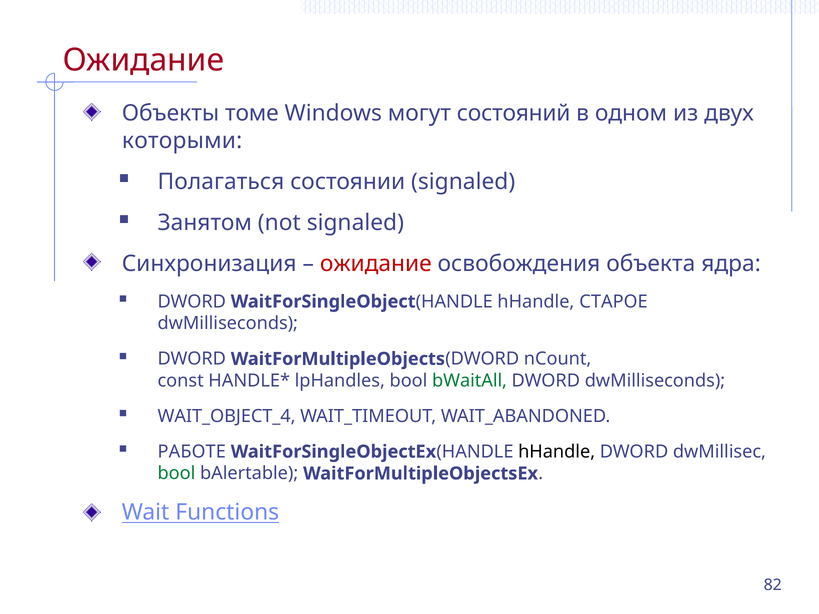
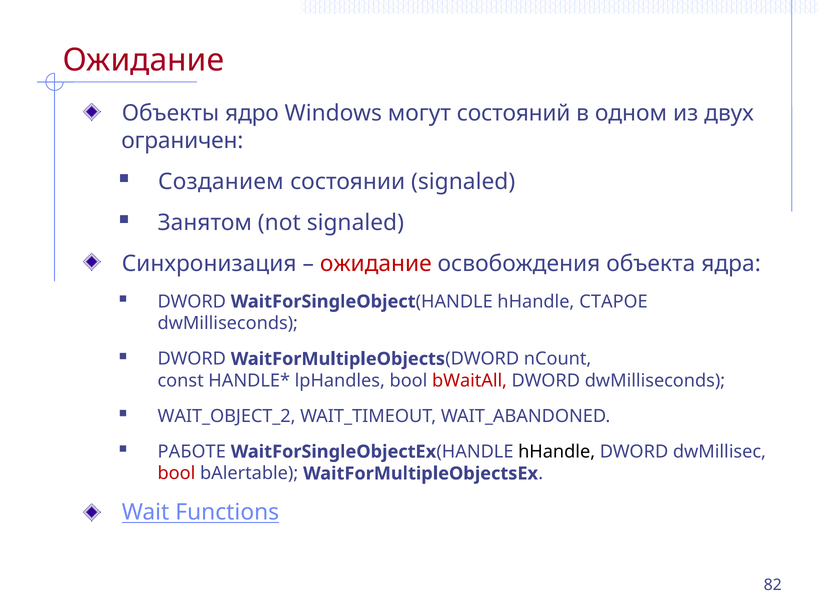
томе: томе -> ядро
которыми: которыми -> ограничен
Полагаться: Полагаться -> Созданием
bWaitAll colour: green -> red
WAIT_OBJECT_4: WAIT_OBJECT_4 -> WAIT_OBJECT_2
bool at (176, 474) colour: green -> red
